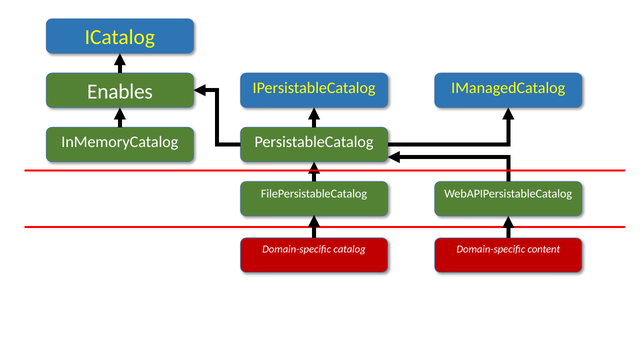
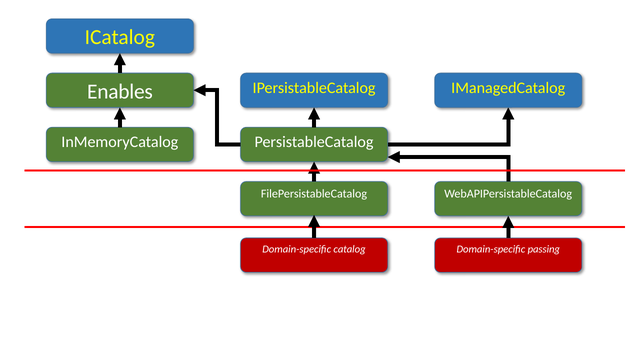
content: content -> passing
